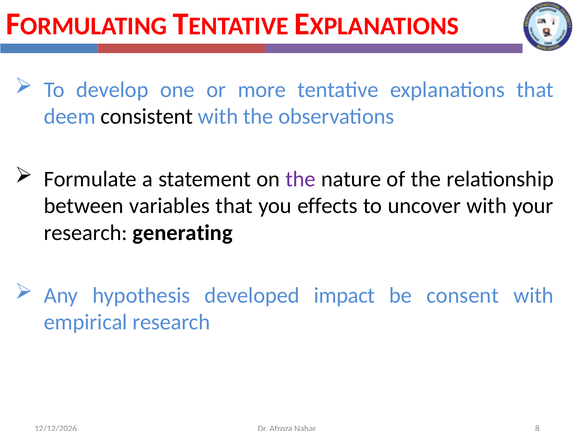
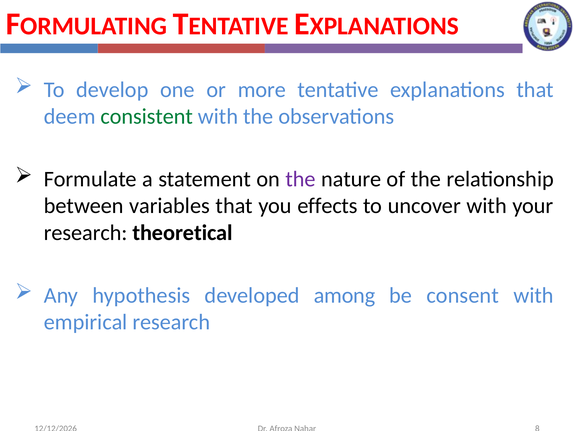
consistent colour: black -> green
generating: generating -> theoretical
impact: impact -> among
